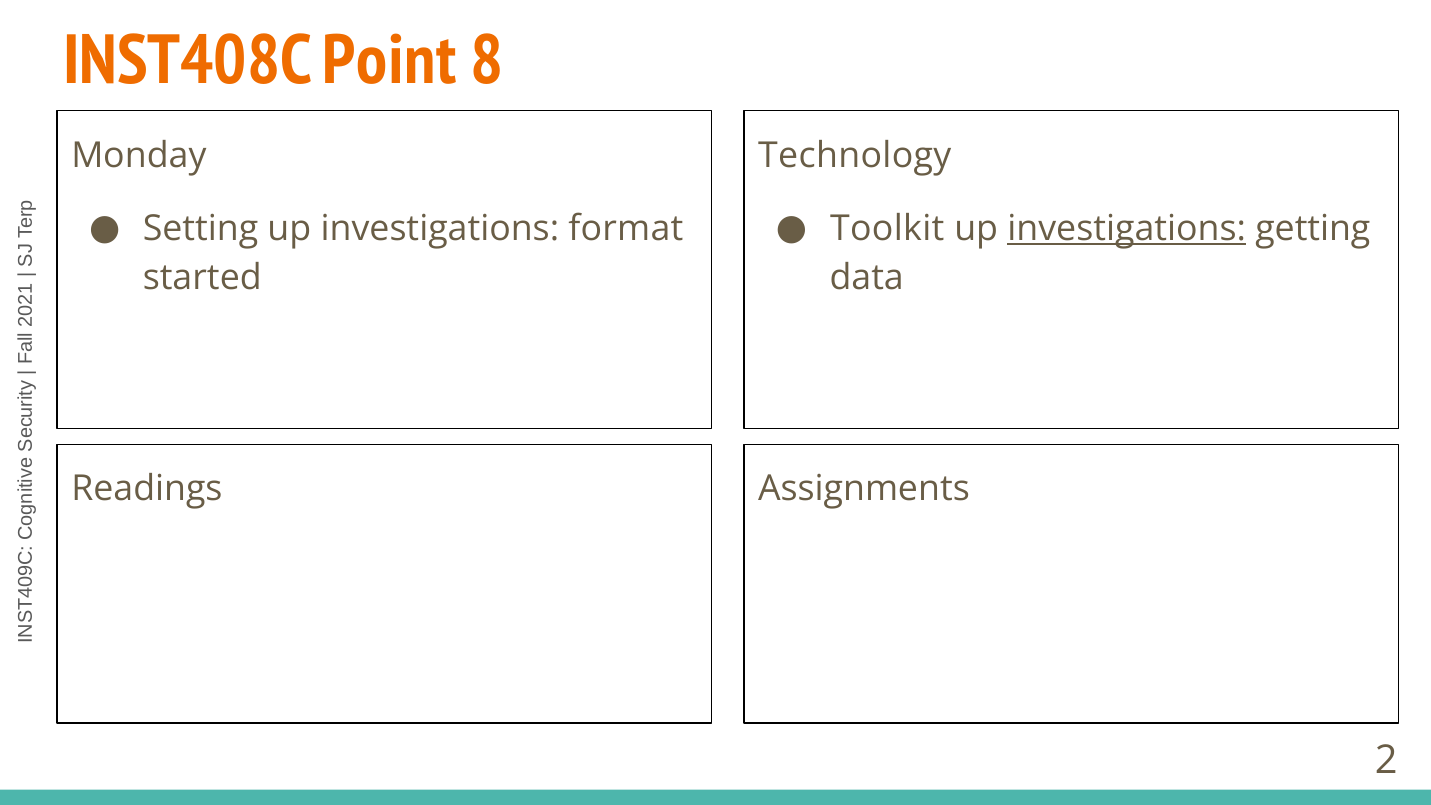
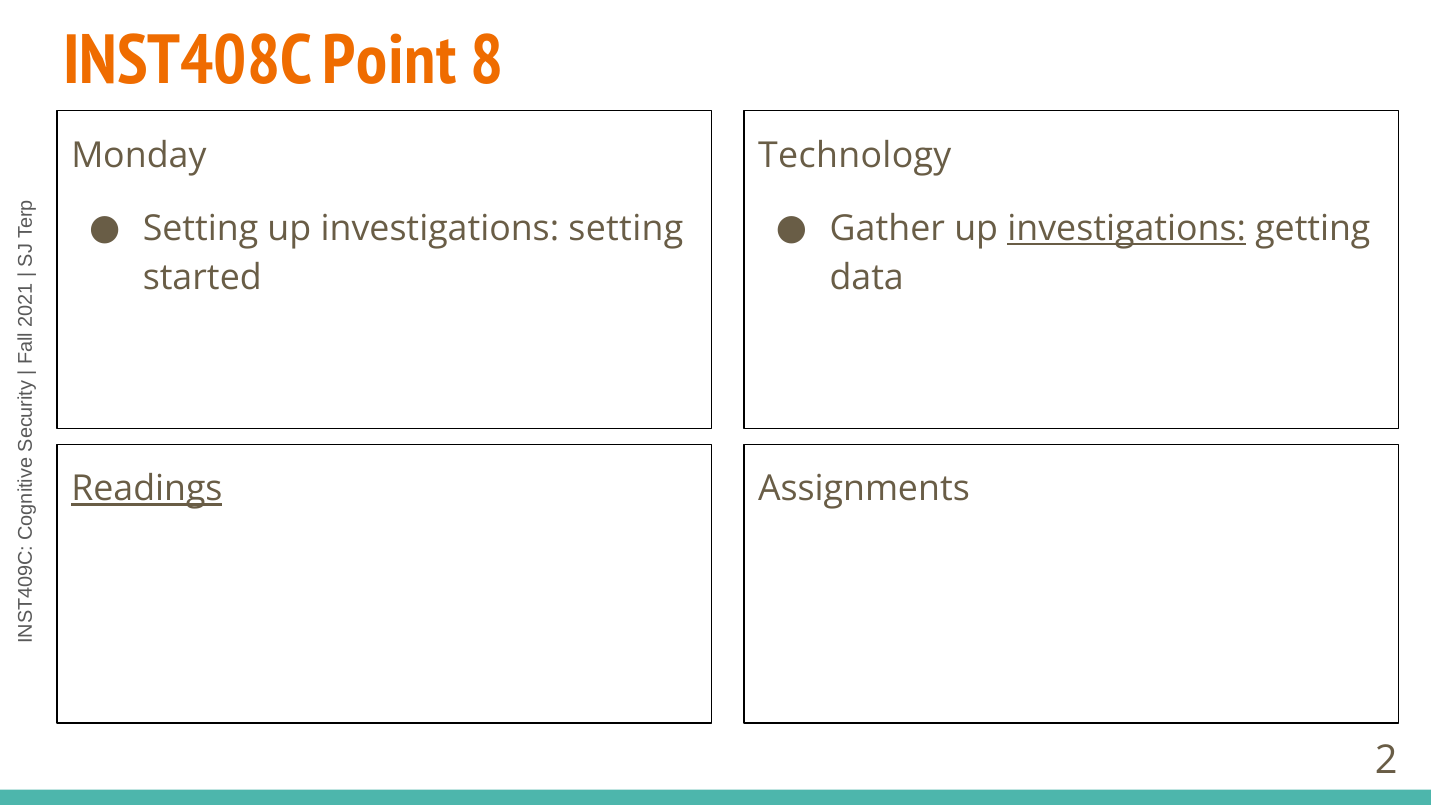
investigations format: format -> setting
Toolkit: Toolkit -> Gather
Readings underline: none -> present
